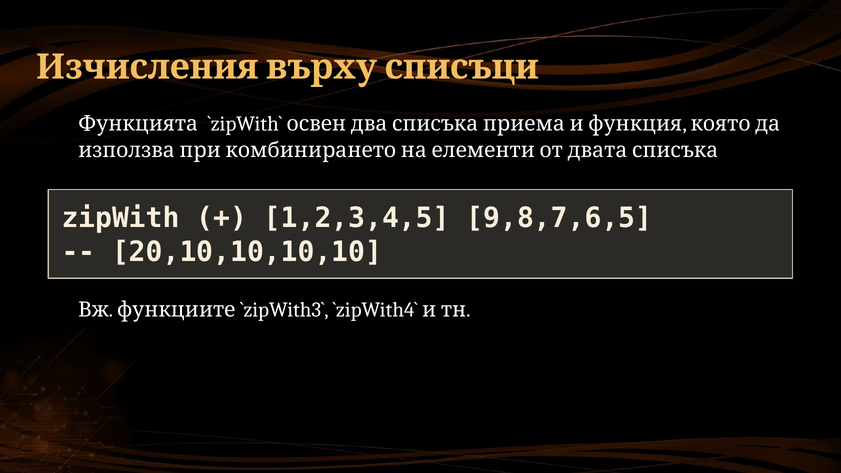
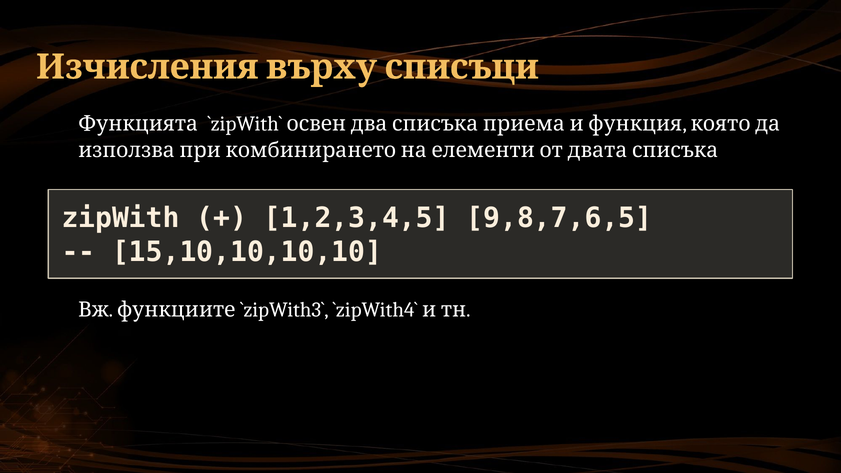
20,10,10,10,10: 20,10,10,10,10 -> 15,10,10,10,10
